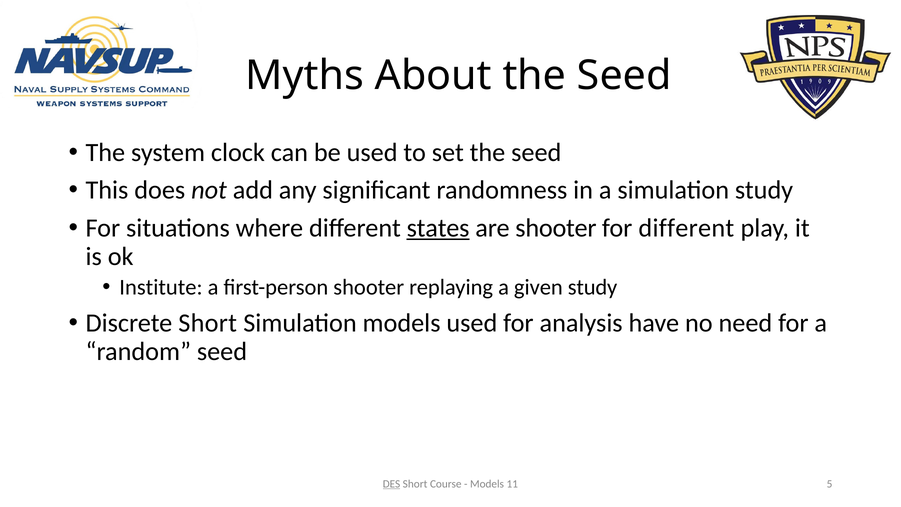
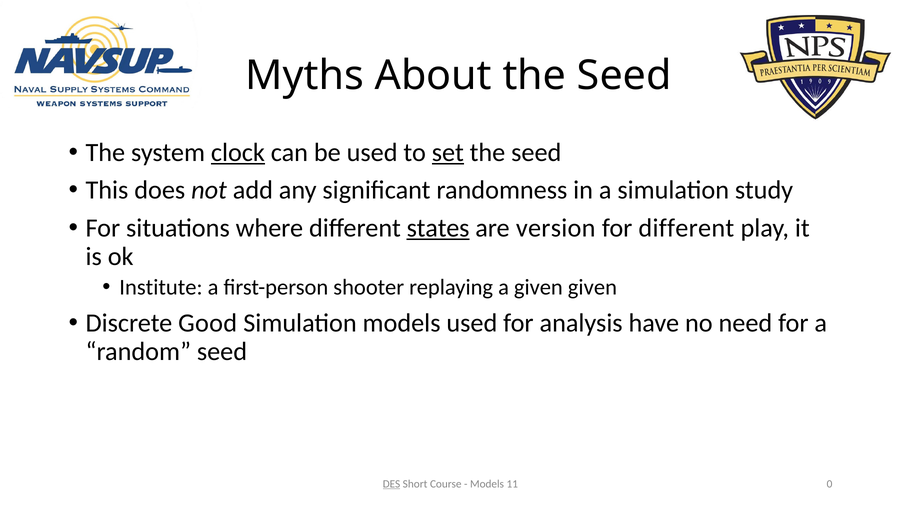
clock underline: none -> present
set underline: none -> present
are shooter: shooter -> version
given study: study -> given
Discrete Short: Short -> Good
5: 5 -> 0
